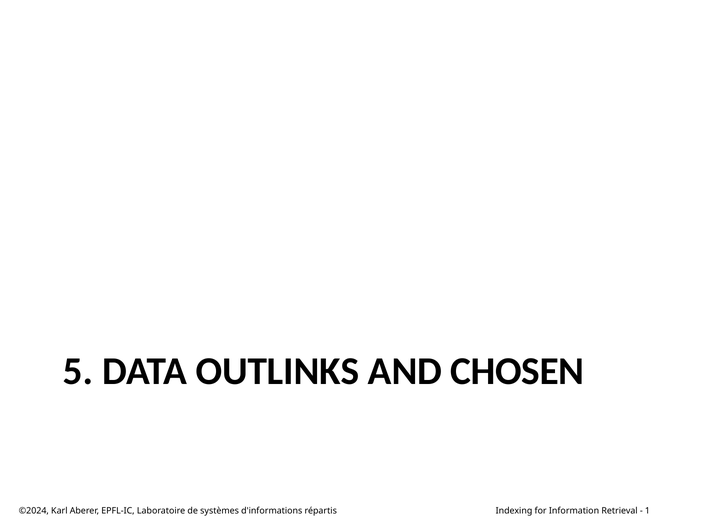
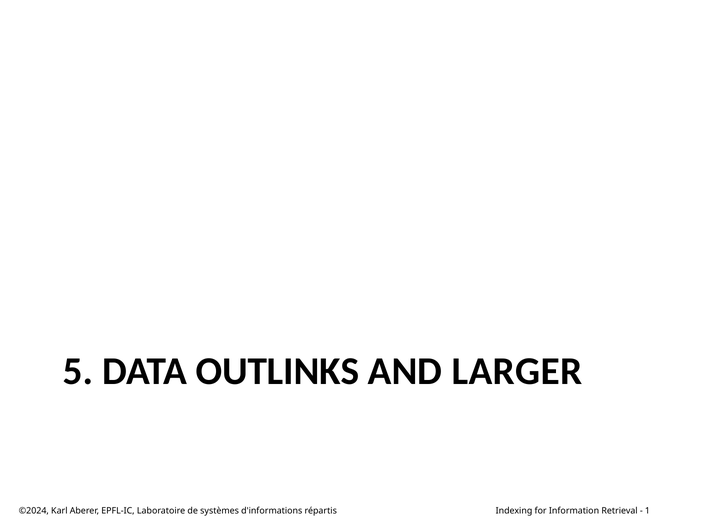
CHOSEN: CHOSEN -> LARGER
